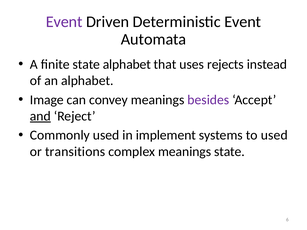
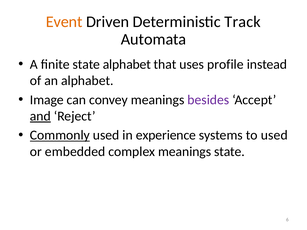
Event at (64, 22) colour: purple -> orange
Deterministic Event: Event -> Track
rejects: rejects -> profile
Commonly underline: none -> present
implement: implement -> experience
transitions: transitions -> embedded
